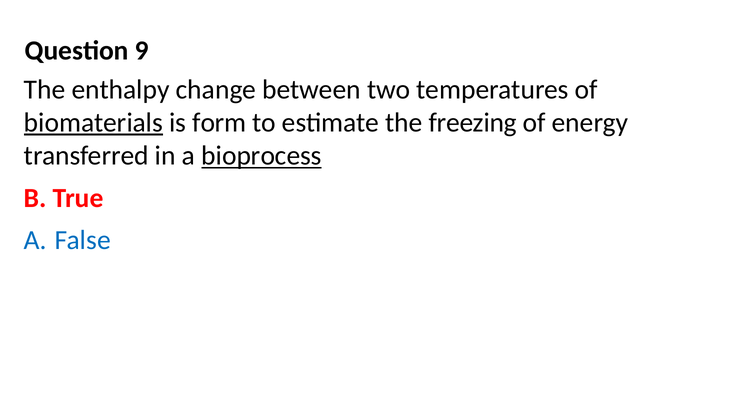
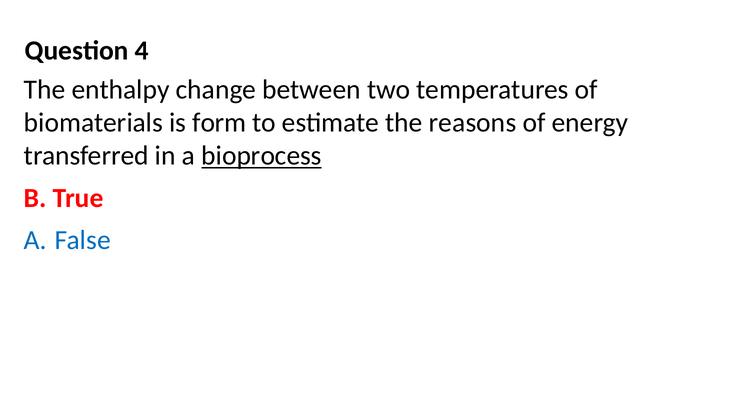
9: 9 -> 4
biomaterials underline: present -> none
freezing: freezing -> reasons
